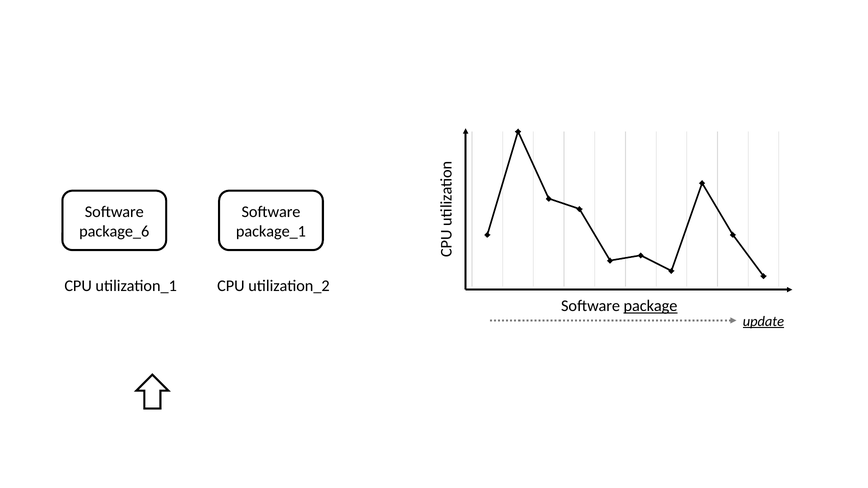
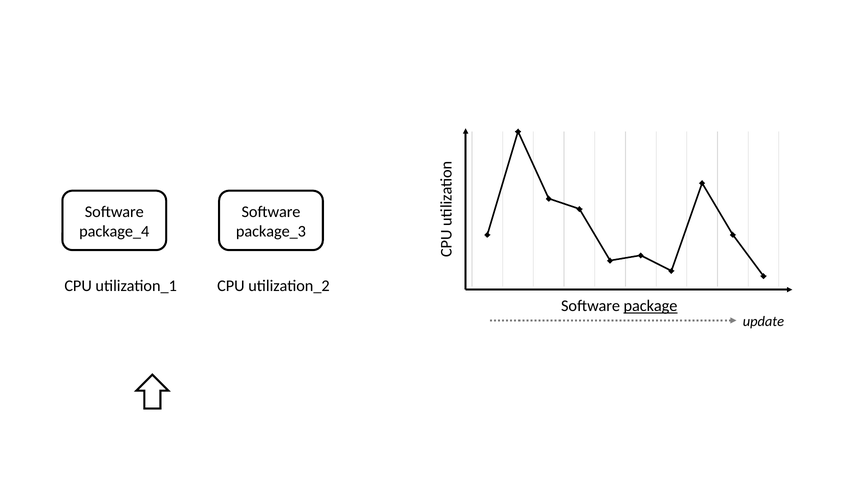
package_6: package_6 -> package_4
package_1: package_1 -> package_3
update underline: present -> none
